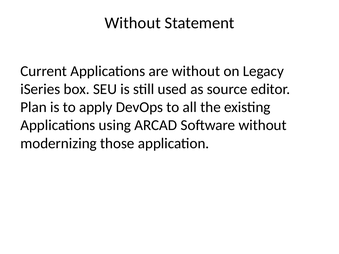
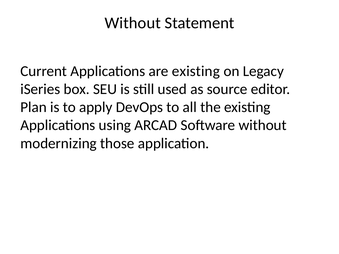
are without: without -> existing
